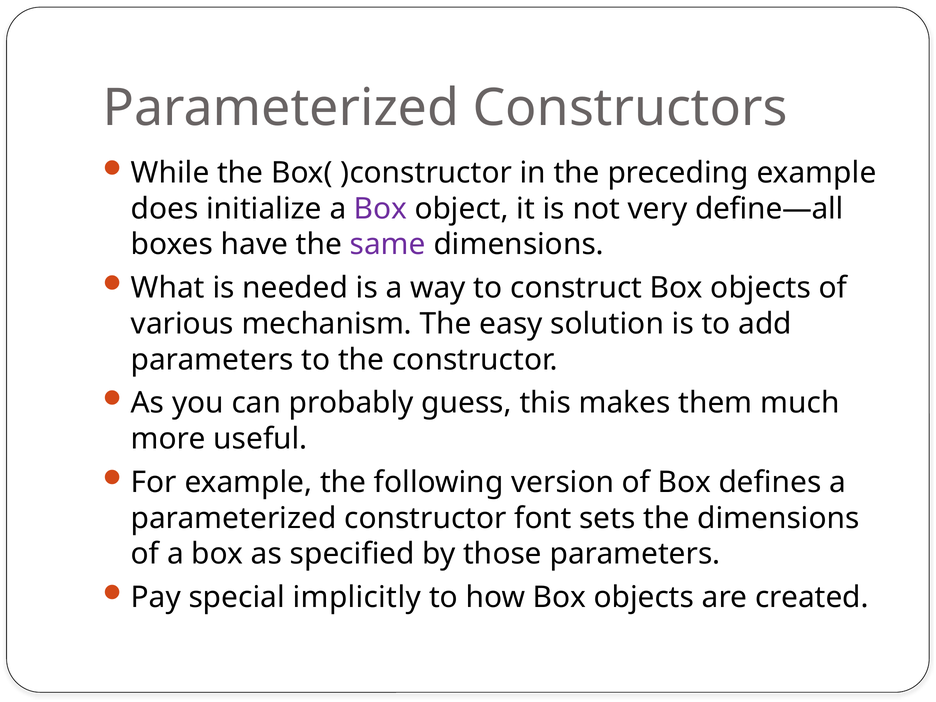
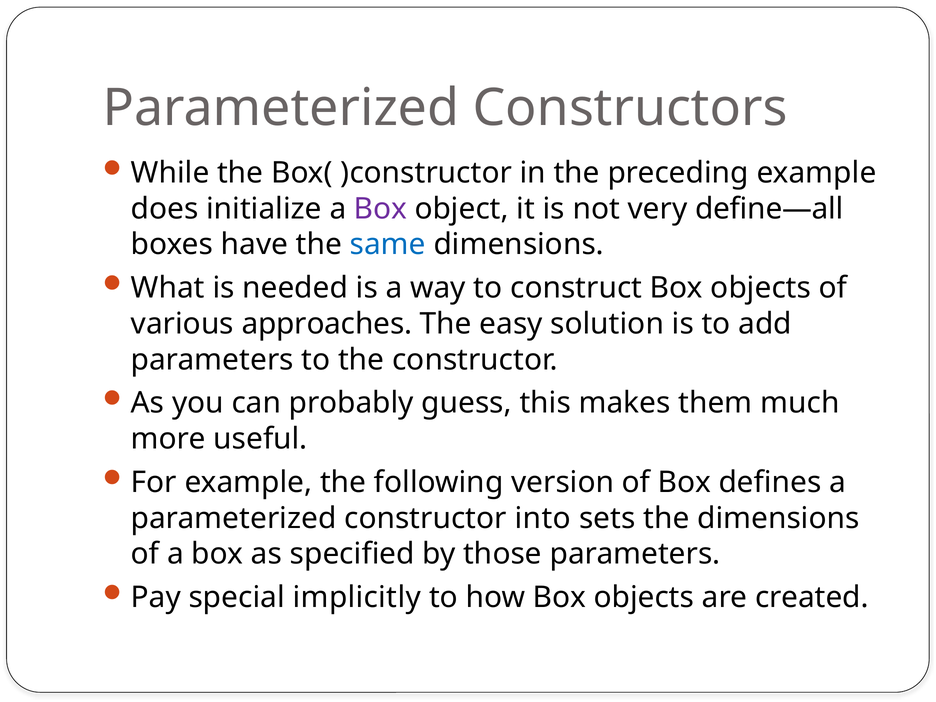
same colour: purple -> blue
mechanism: mechanism -> approaches
font: font -> into
